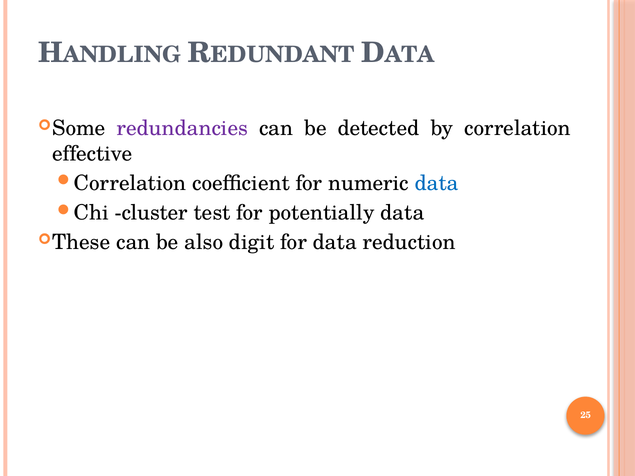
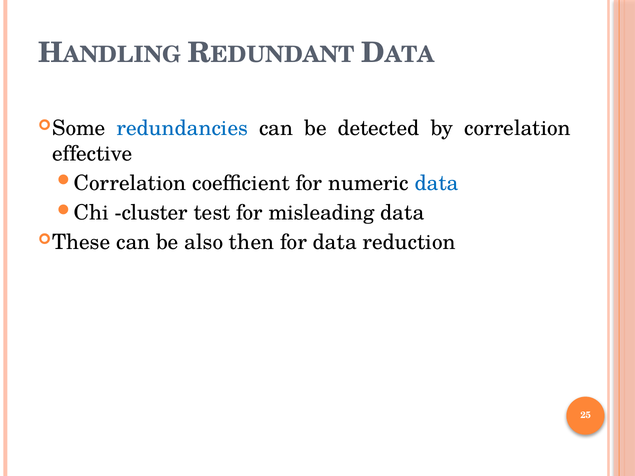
redundancies colour: purple -> blue
potentially: potentially -> misleading
digit: digit -> then
